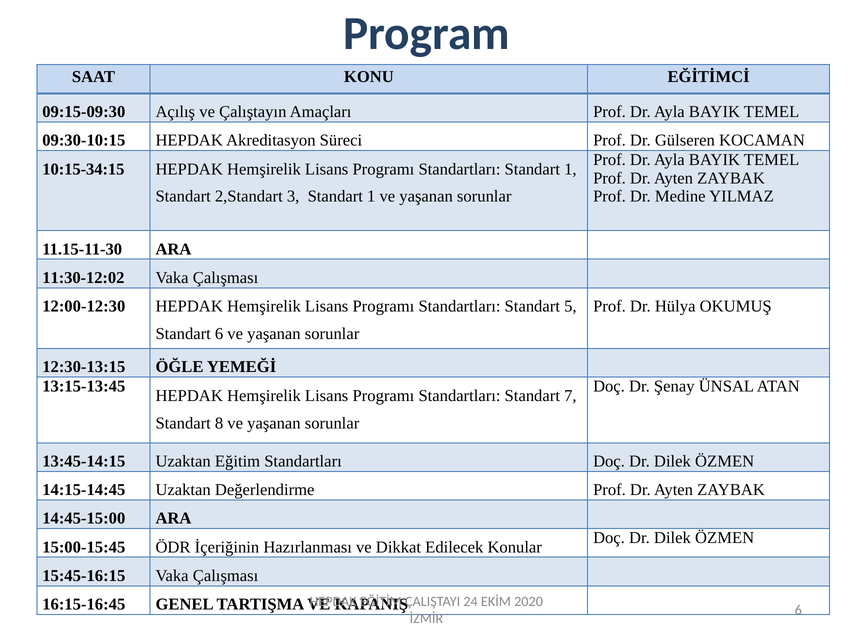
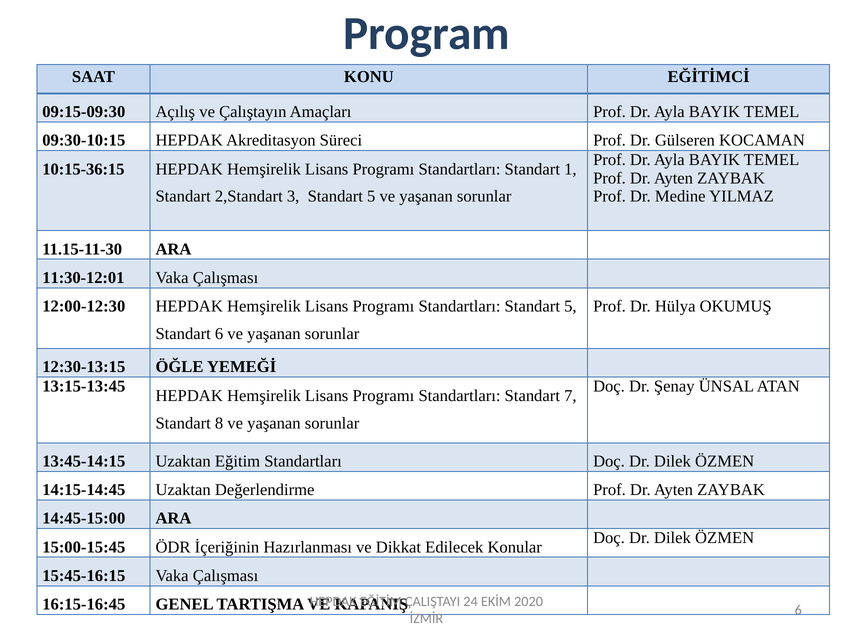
10:15-34:15: 10:15-34:15 -> 10:15-36:15
3 Standart 1: 1 -> 5
11:30-12:02: 11:30-12:02 -> 11:30-12:01
